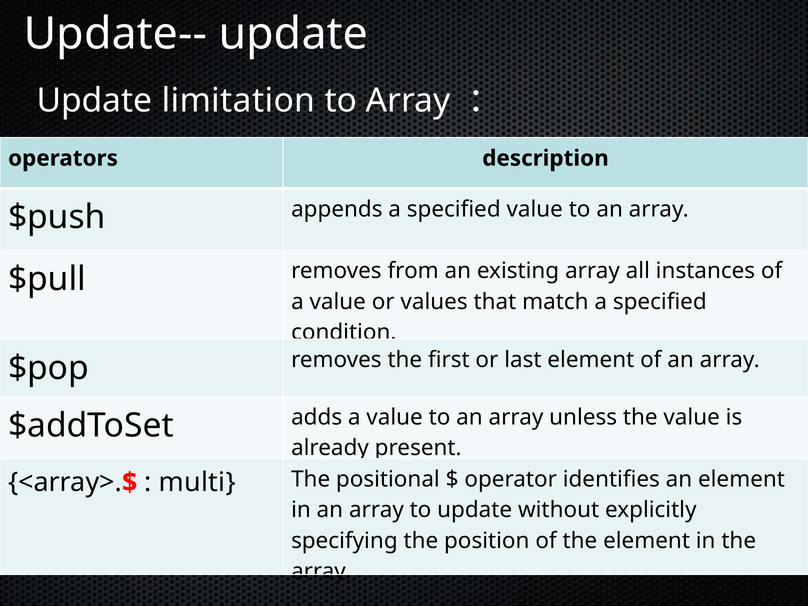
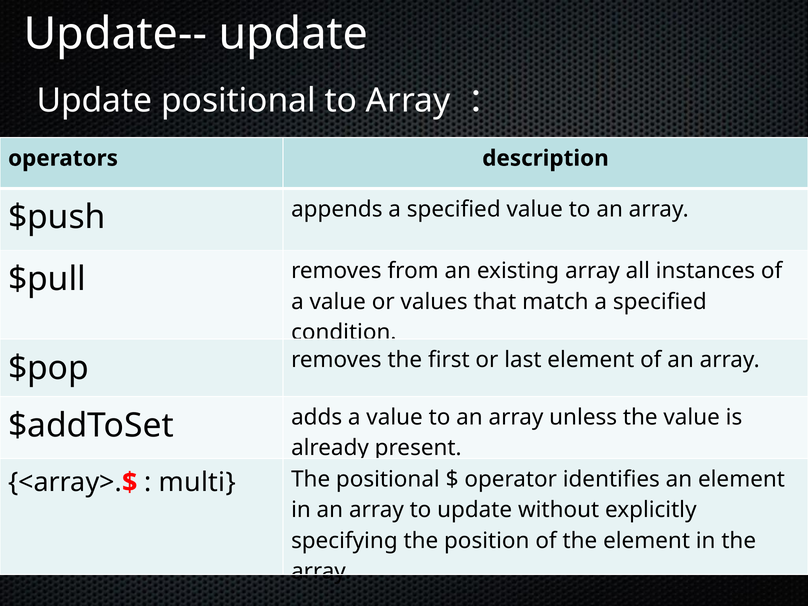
Update limitation: limitation -> positional
